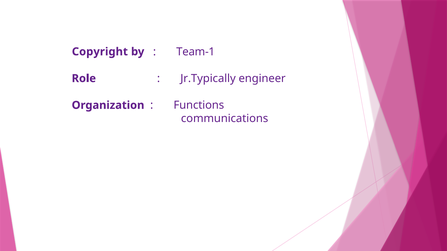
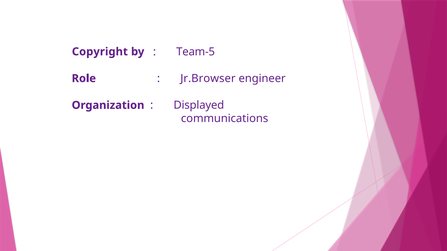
Team-1: Team-1 -> Team-5
Jr.Typically: Jr.Typically -> Jr.Browser
Functions: Functions -> Displayed
